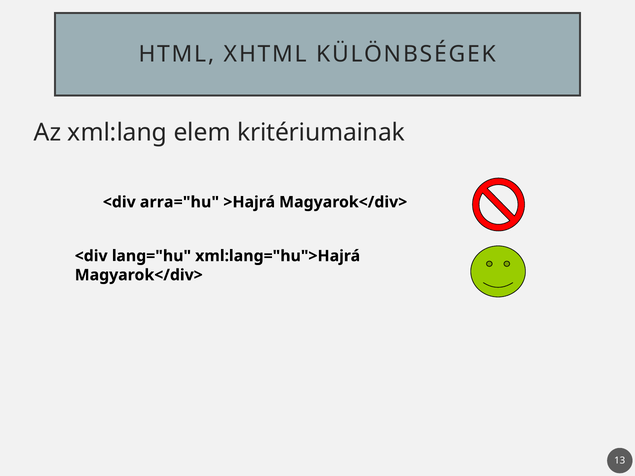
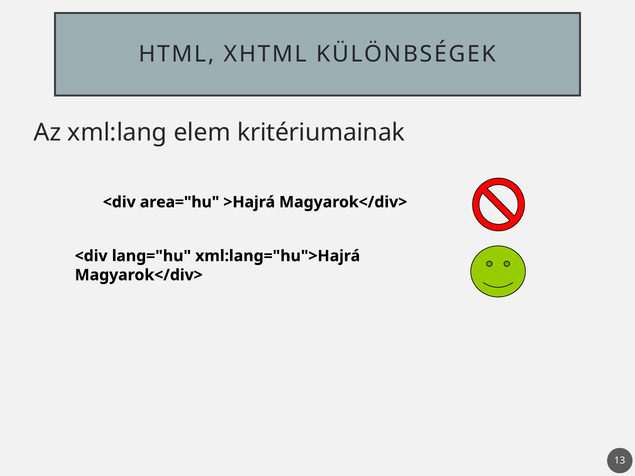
arra="hu: arra="hu -> area="hu
